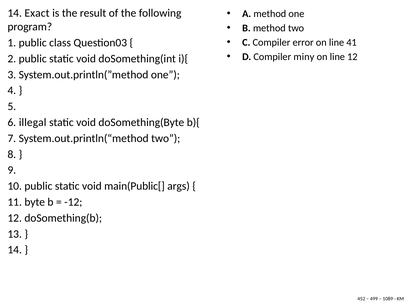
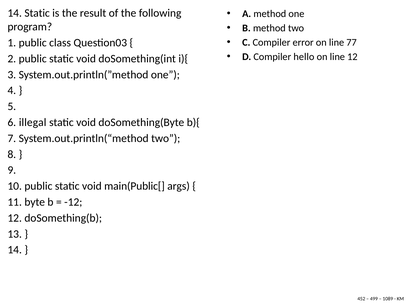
14 Exact: Exact -> Static
41: 41 -> 77
miny: miny -> hello
